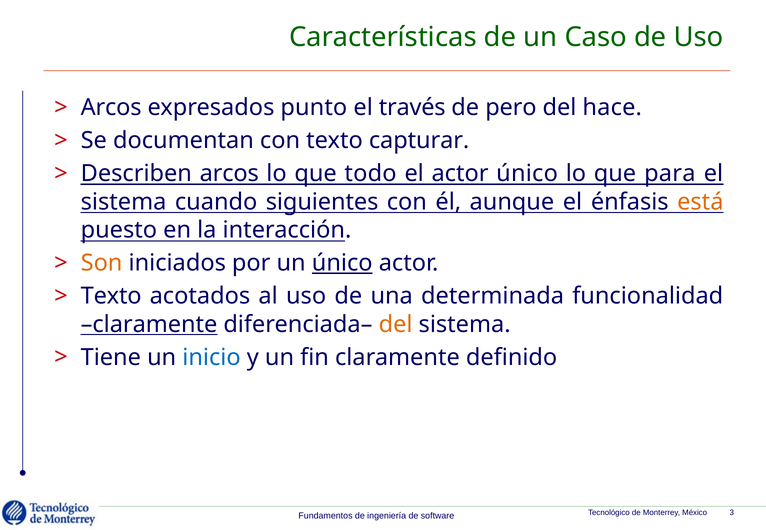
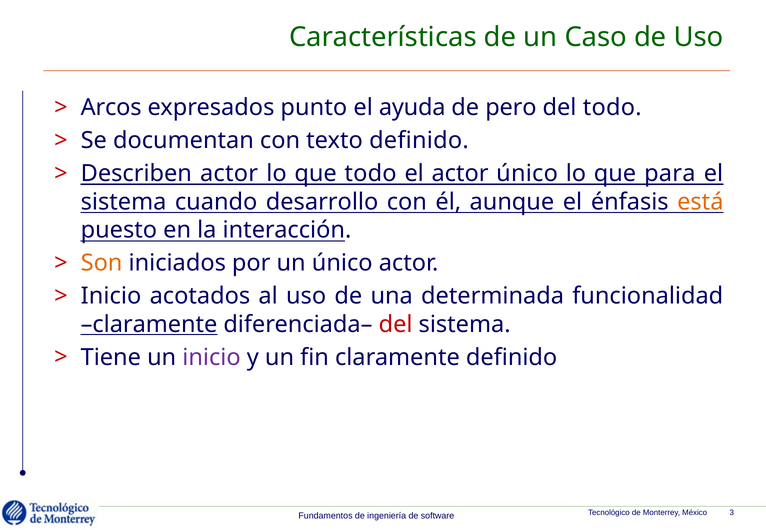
través: través -> ayuda
del hace: hace -> todo
texto capturar: capturar -> definido
Describen arcos: arcos -> actor
siguientes: siguientes -> desarrollo
único at (342, 263) underline: present -> none
Texto at (111, 296): Texto -> Inicio
del at (396, 325) colour: orange -> red
inicio at (212, 358) colour: blue -> purple
